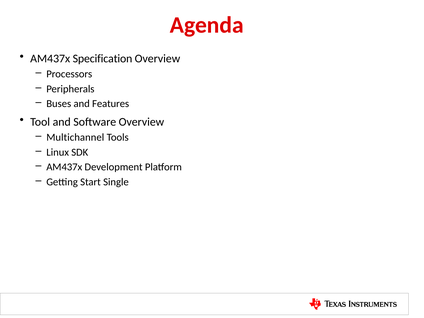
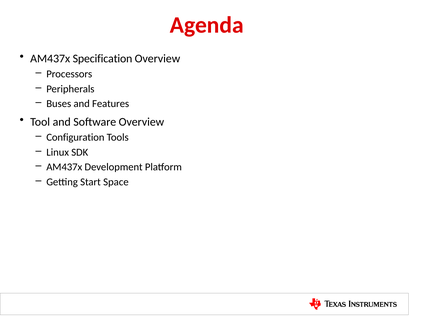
Multichannel: Multichannel -> Configuration
Single: Single -> Space
